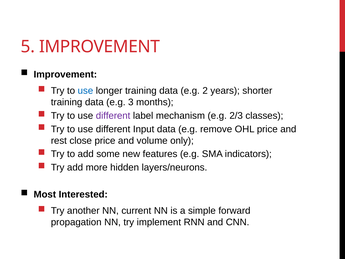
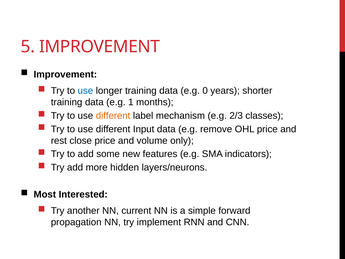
2: 2 -> 0
3: 3 -> 1
different at (113, 116) colour: purple -> orange
